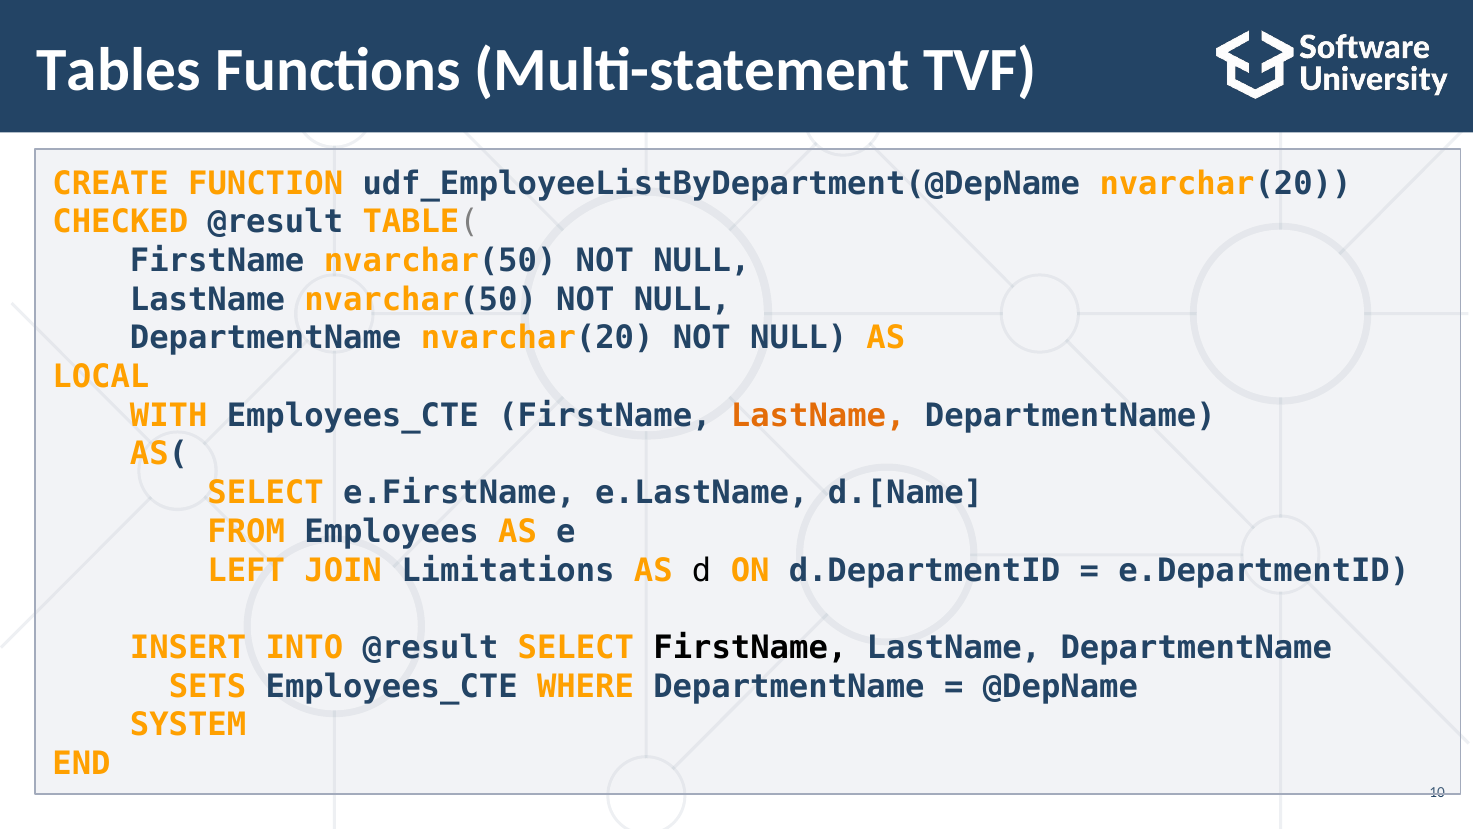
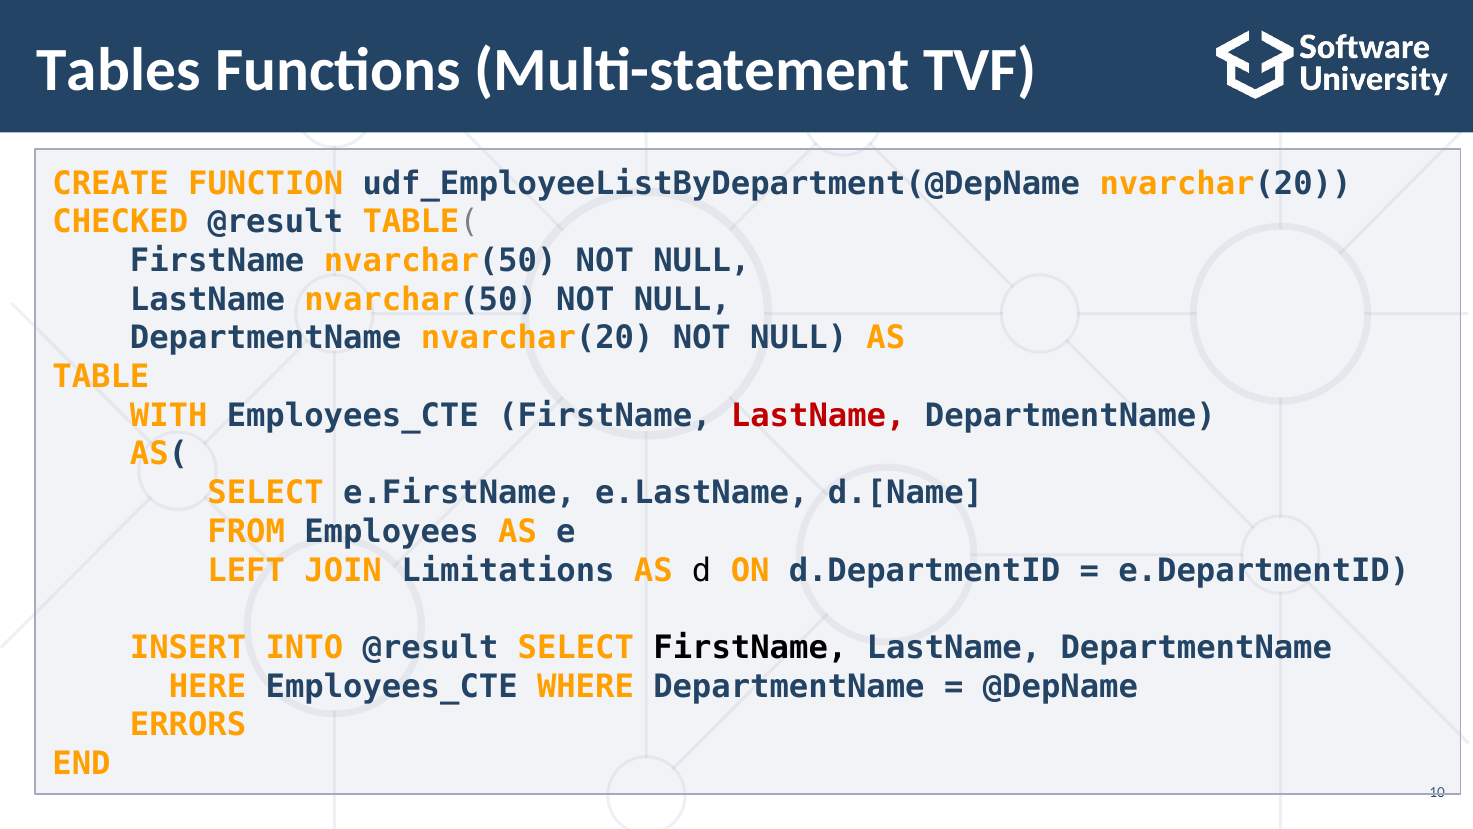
LOCAL: LOCAL -> TABLE
LastName at (818, 415) colour: orange -> red
SETS: SETS -> HERE
SYSTEM: SYSTEM -> ERRORS
